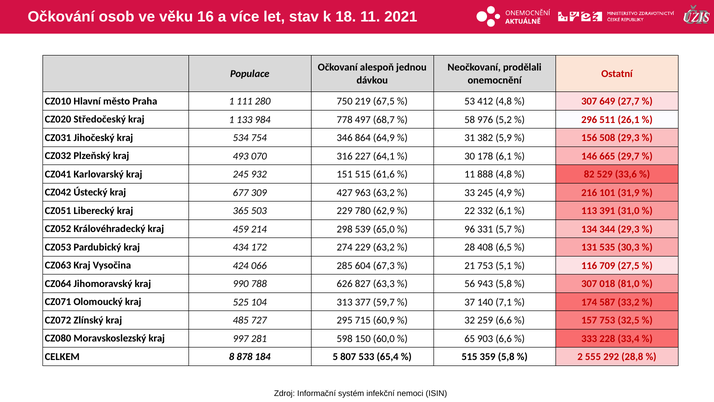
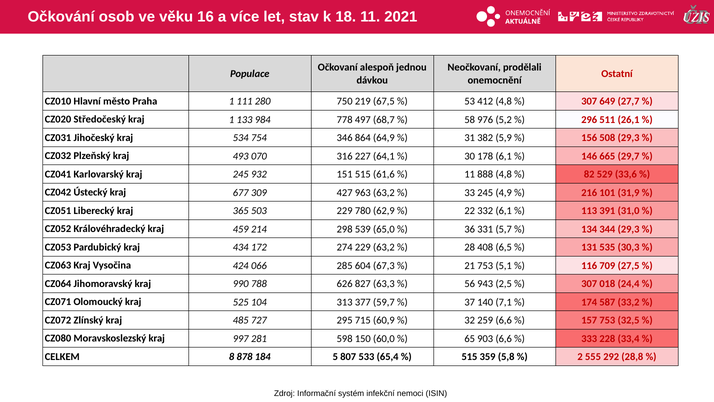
96: 96 -> 36
943 5,8: 5,8 -> 2,5
81,0: 81,0 -> 24,4
